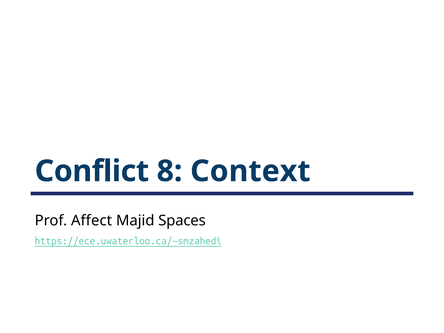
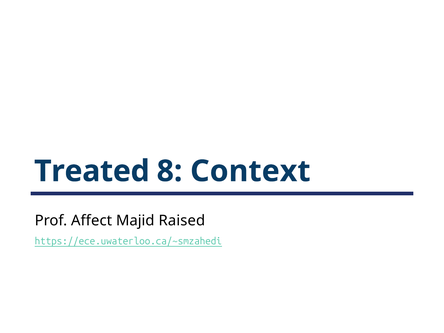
Conflict: Conflict -> Treated
Spaces: Spaces -> Raised
